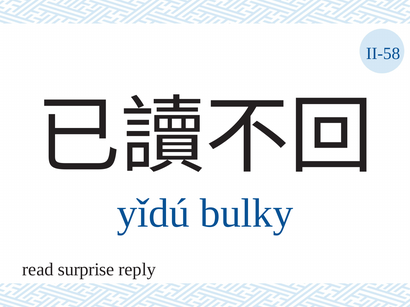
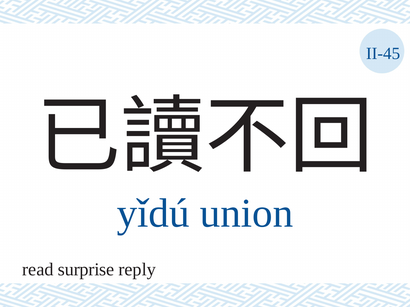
II-58: II-58 -> II-45
bulky: bulky -> union
